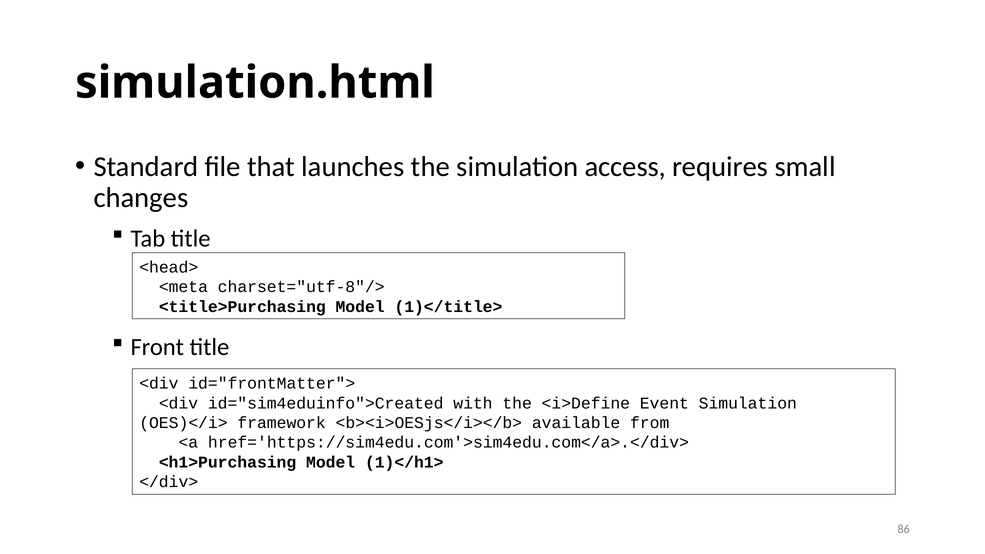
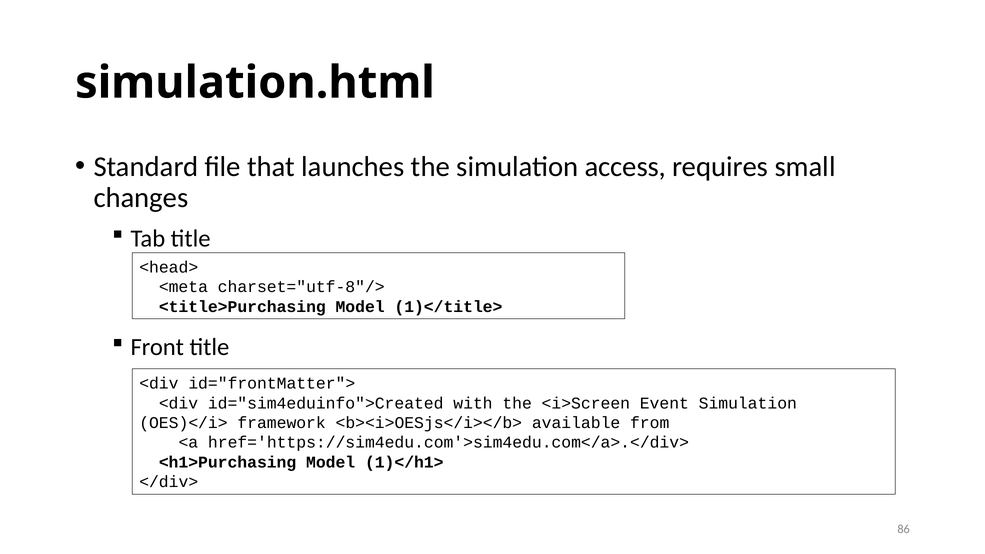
<i>Define: <i>Define -> <i>Screen
